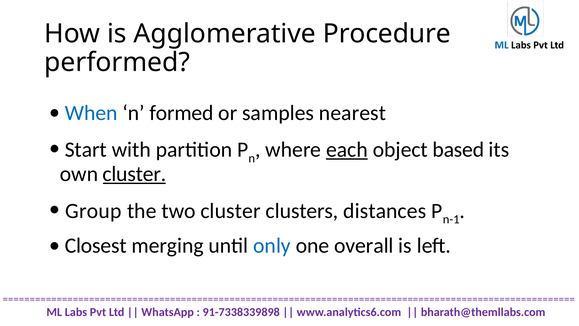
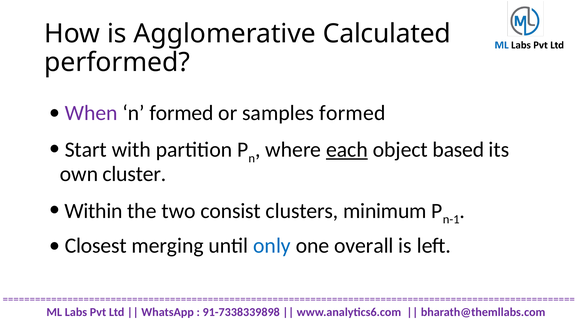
Procedure: Procedure -> Calculated
When colour: blue -> purple
samples nearest: nearest -> formed
cluster at (134, 174) underline: present -> none
Group: Group -> Within
two cluster: cluster -> consist
distances: distances -> minimum
